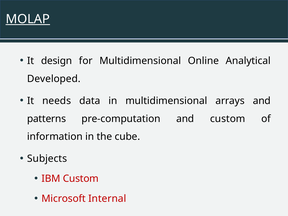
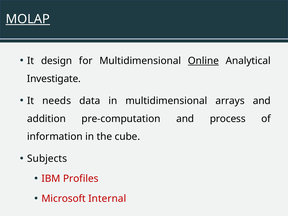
Online underline: none -> present
Developed: Developed -> Investigate
patterns: patterns -> addition
and custom: custom -> process
IBM Custom: Custom -> Profiles
